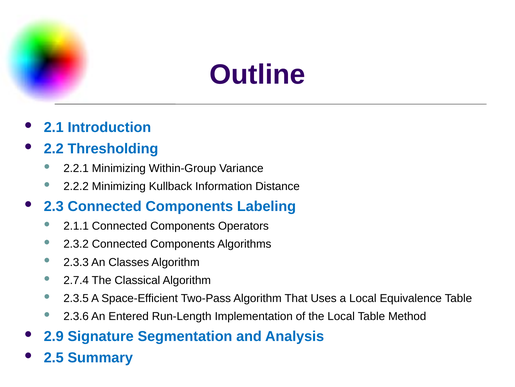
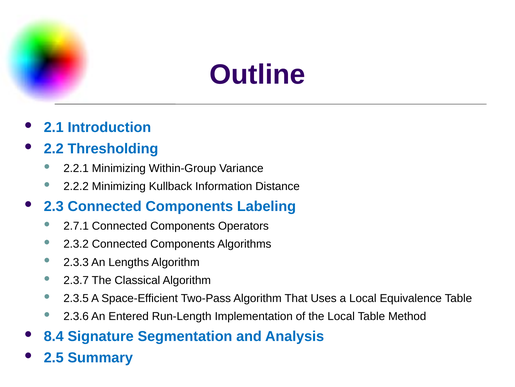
2.1.1: 2.1.1 -> 2.7.1
Classes: Classes -> Lengths
2.7.4: 2.7.4 -> 2.3.7
2.9: 2.9 -> 8.4
